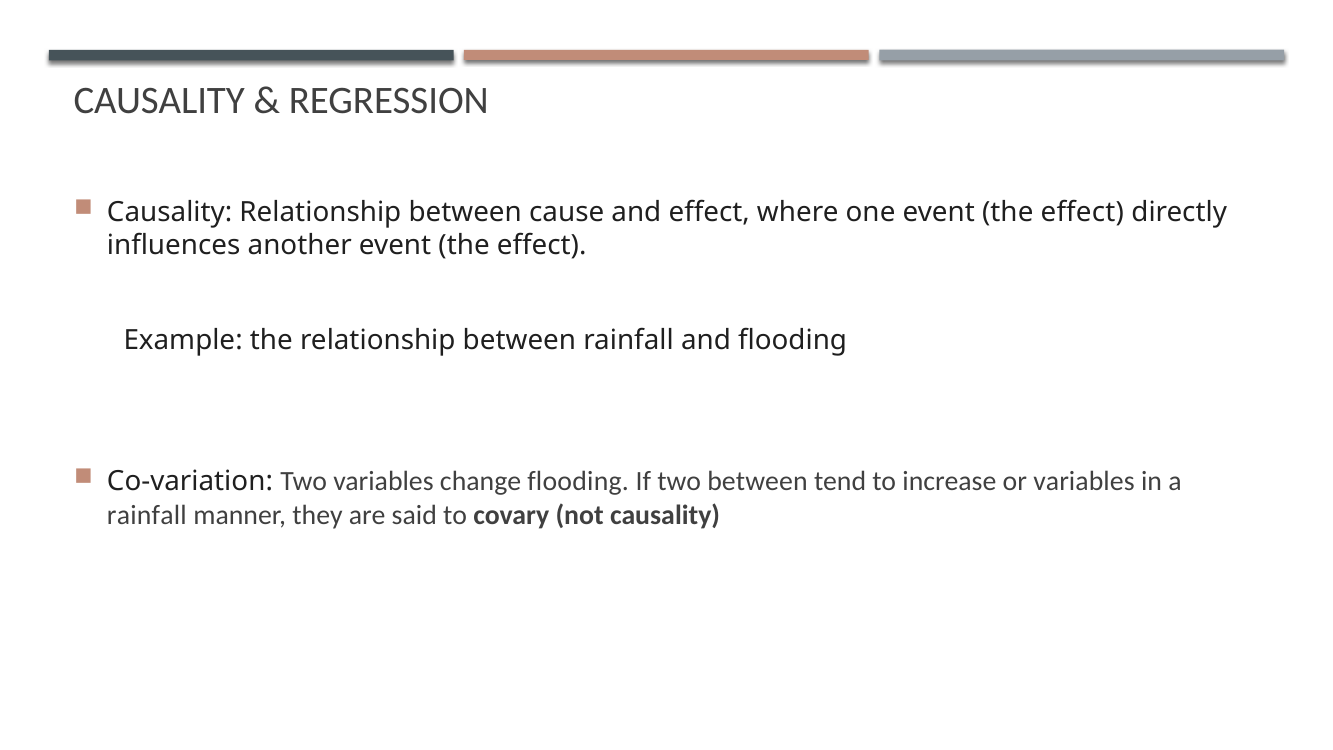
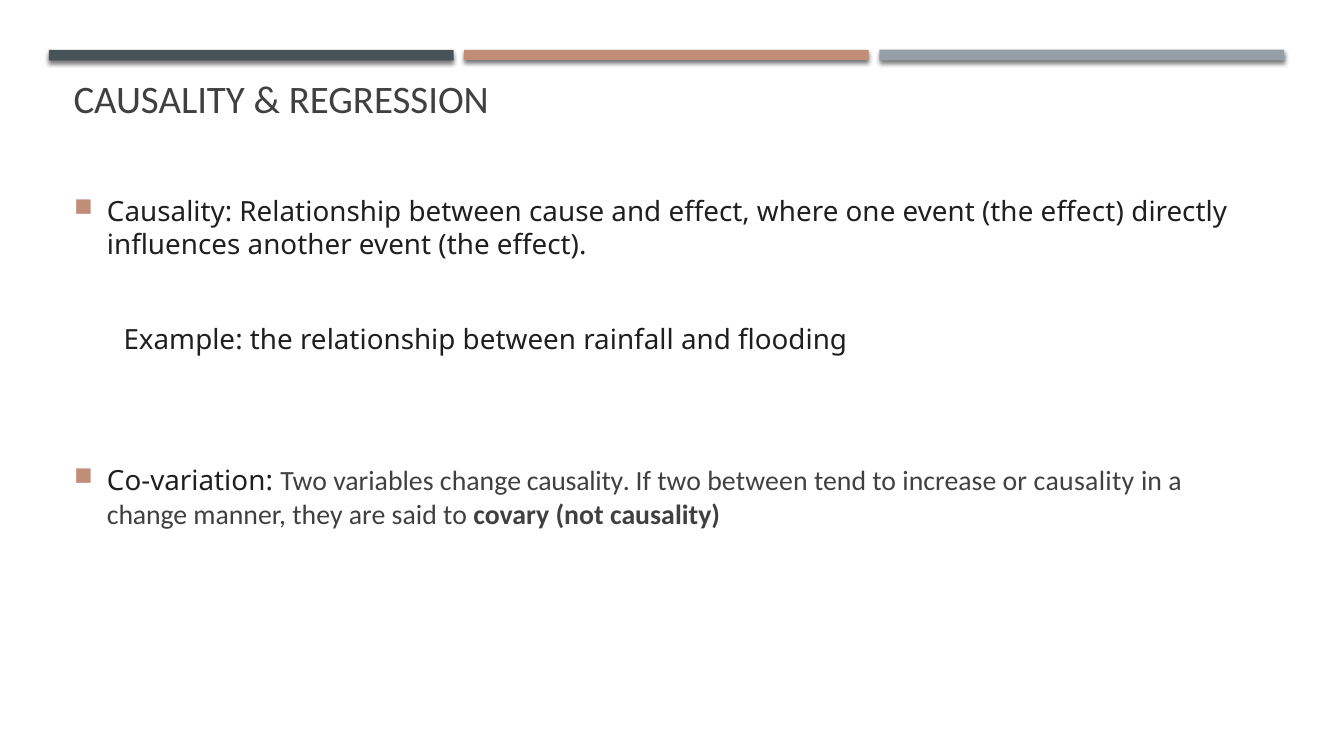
change flooding: flooding -> causality
or variables: variables -> causality
rainfall at (147, 515): rainfall -> change
